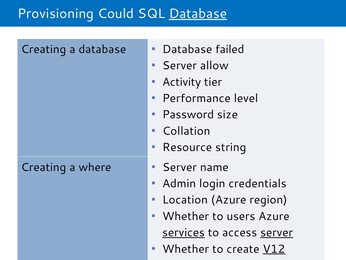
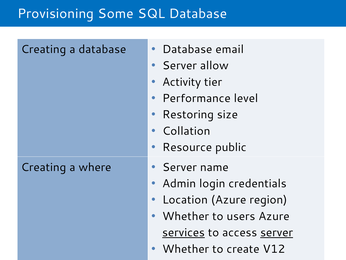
Could: Could -> Some
Database at (198, 14) underline: present -> none
failed: failed -> email
Password: Password -> Restoring
string: string -> public
V12 underline: present -> none
